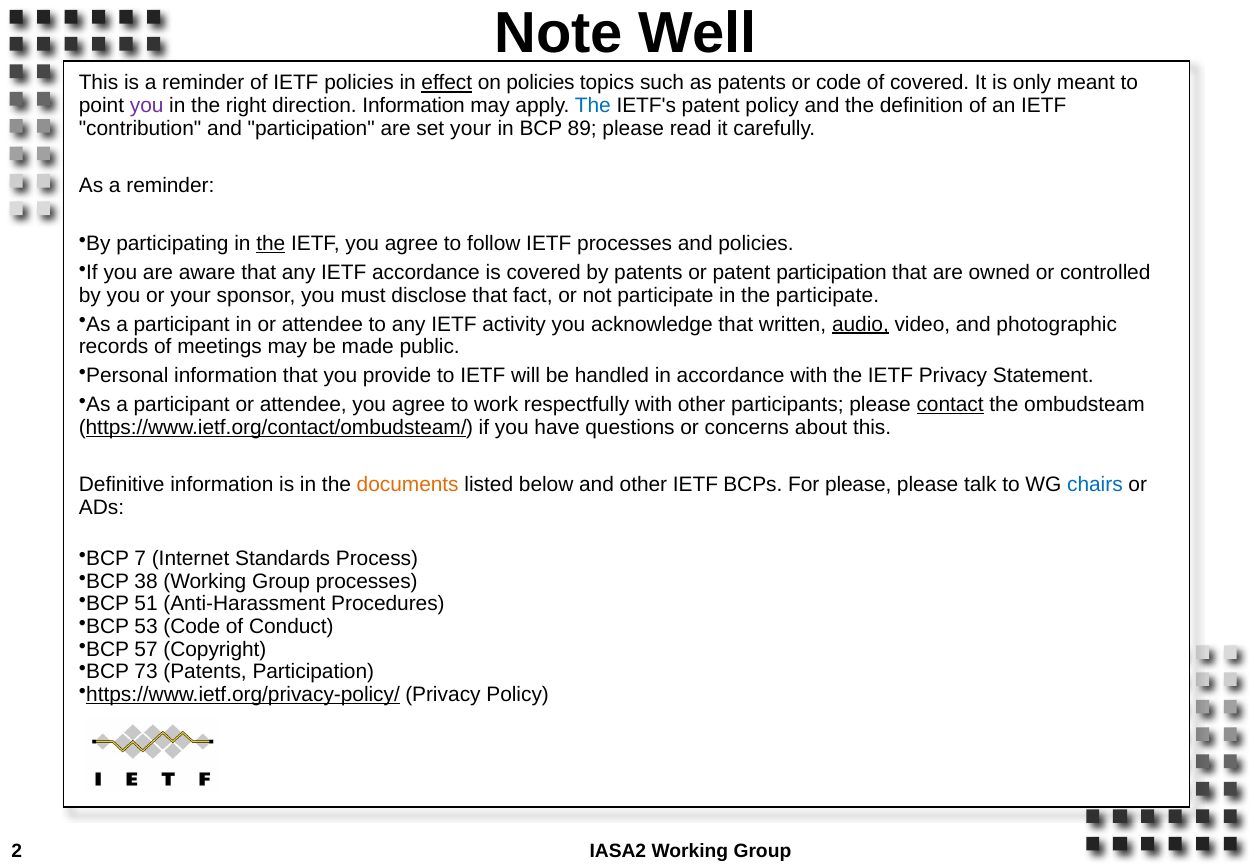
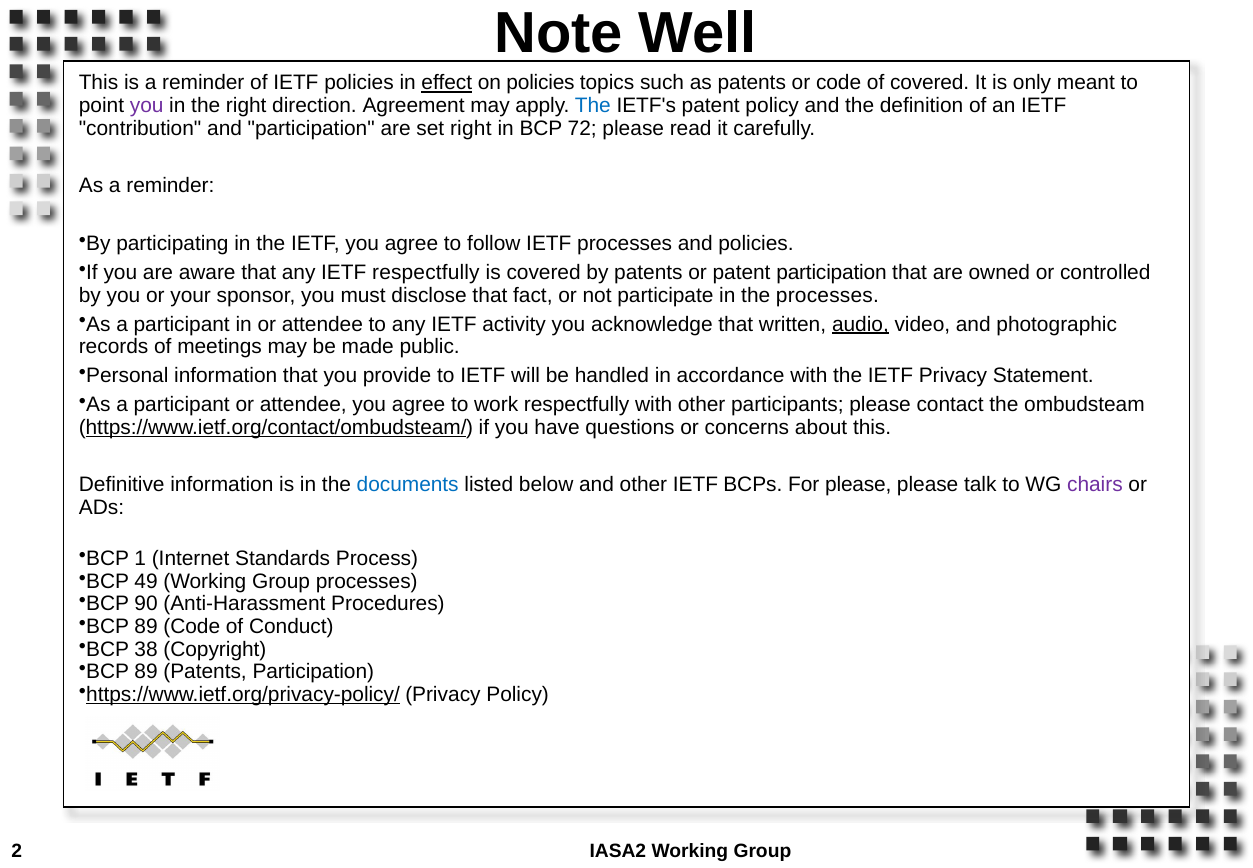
direction Information: Information -> Agreement
set your: your -> right
89: 89 -> 72
the at (271, 244) underline: present -> none
IETF accordance: accordance -> respectfully
the participate: participate -> processes
contact underline: present -> none
documents colour: orange -> blue
chairs colour: blue -> purple
7: 7 -> 1
38: 38 -> 49
51: 51 -> 90
53 at (146, 626): 53 -> 89
57: 57 -> 38
73 at (146, 671): 73 -> 89
